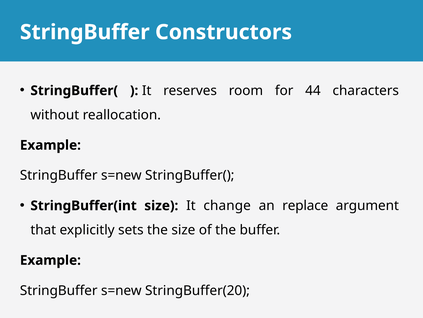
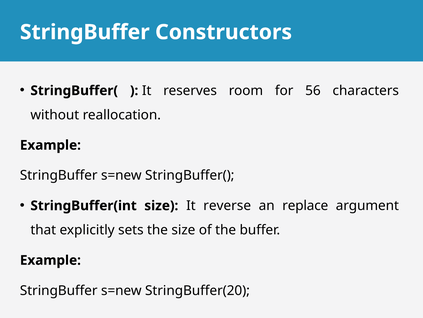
44: 44 -> 56
change: change -> reverse
